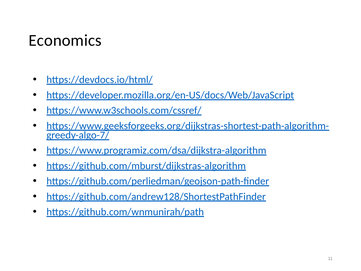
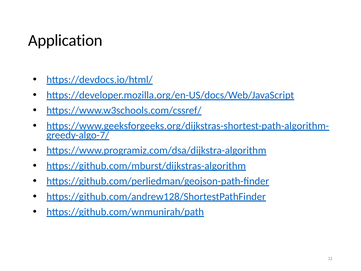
Economics: Economics -> Application
